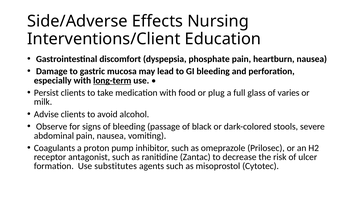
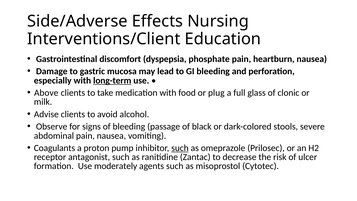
Persist: Persist -> Above
varies: varies -> clonic
such at (180, 148) underline: none -> present
substitutes: substitutes -> moderately
